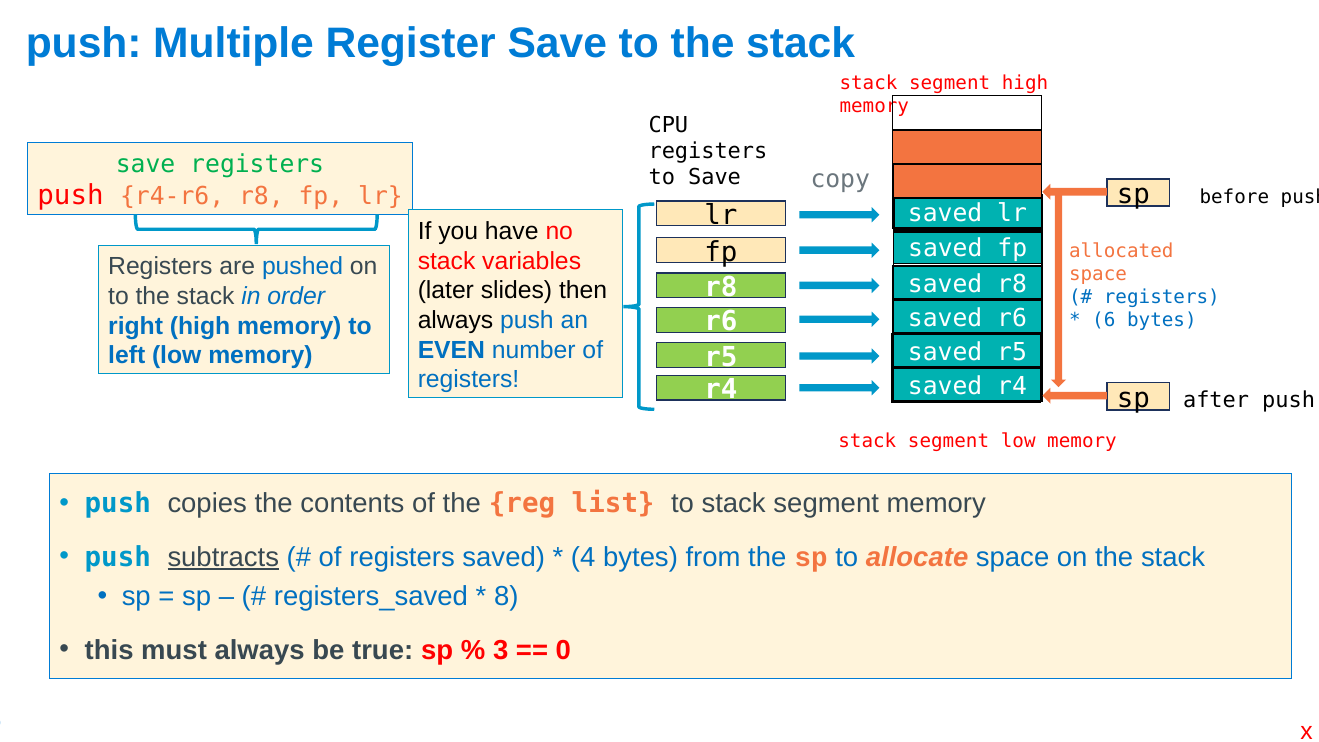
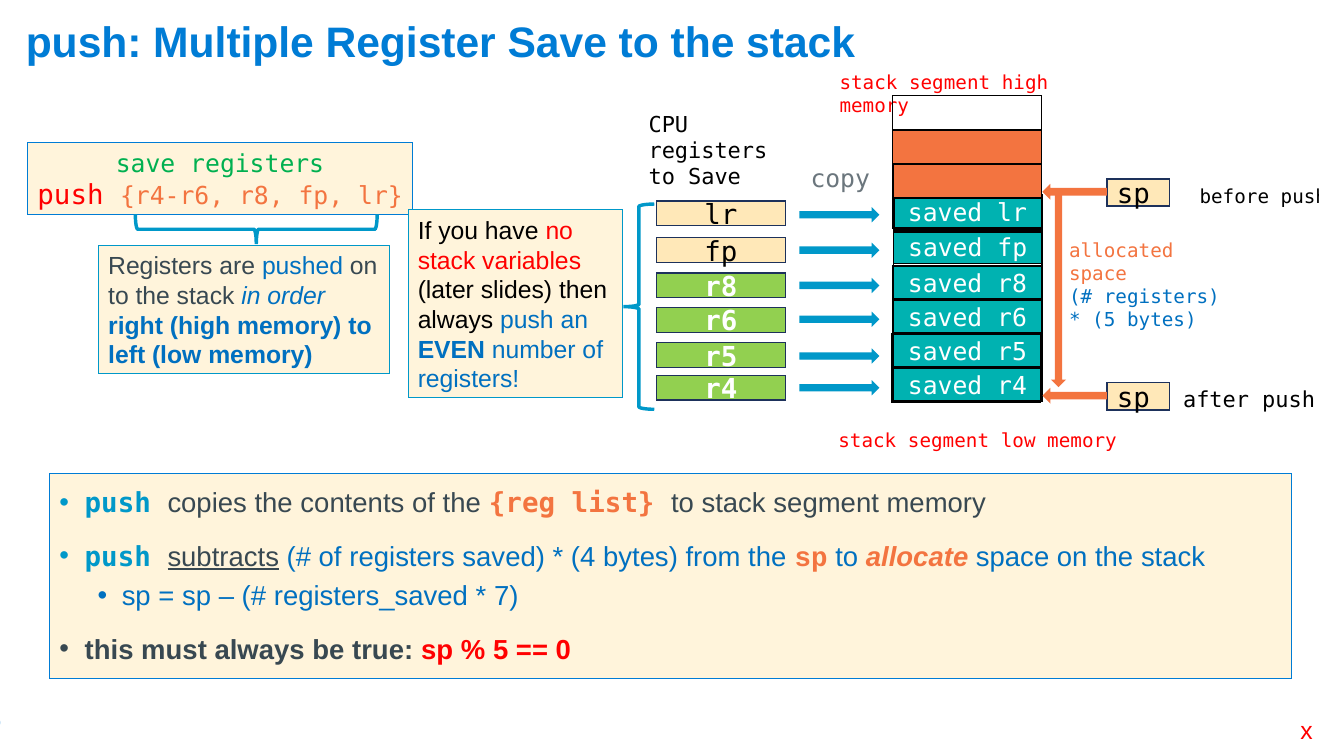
6 at (1104, 321): 6 -> 5
8: 8 -> 7
3 at (501, 650): 3 -> 5
